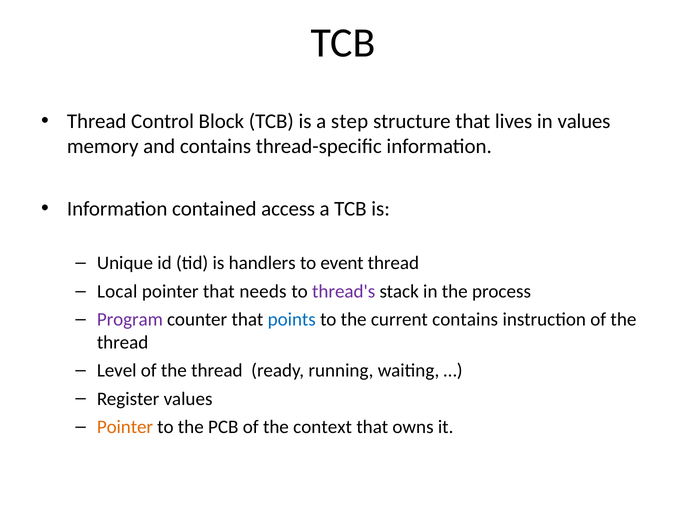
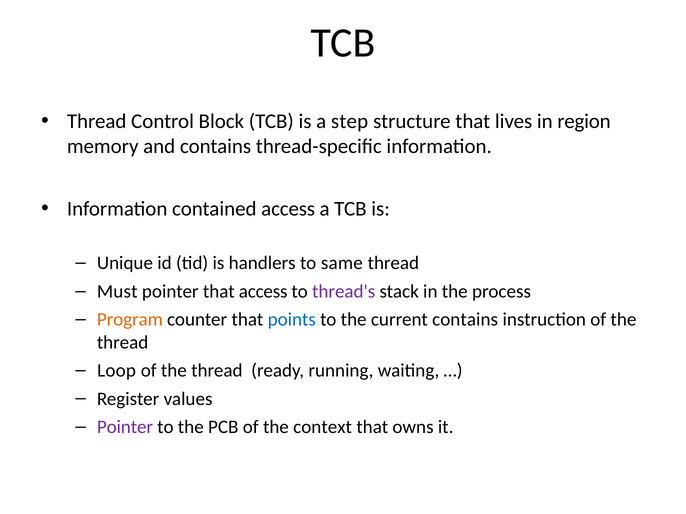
in values: values -> region
event: event -> same
Local: Local -> Must
that needs: needs -> access
Program colour: purple -> orange
Level: Level -> Loop
Pointer at (125, 427) colour: orange -> purple
